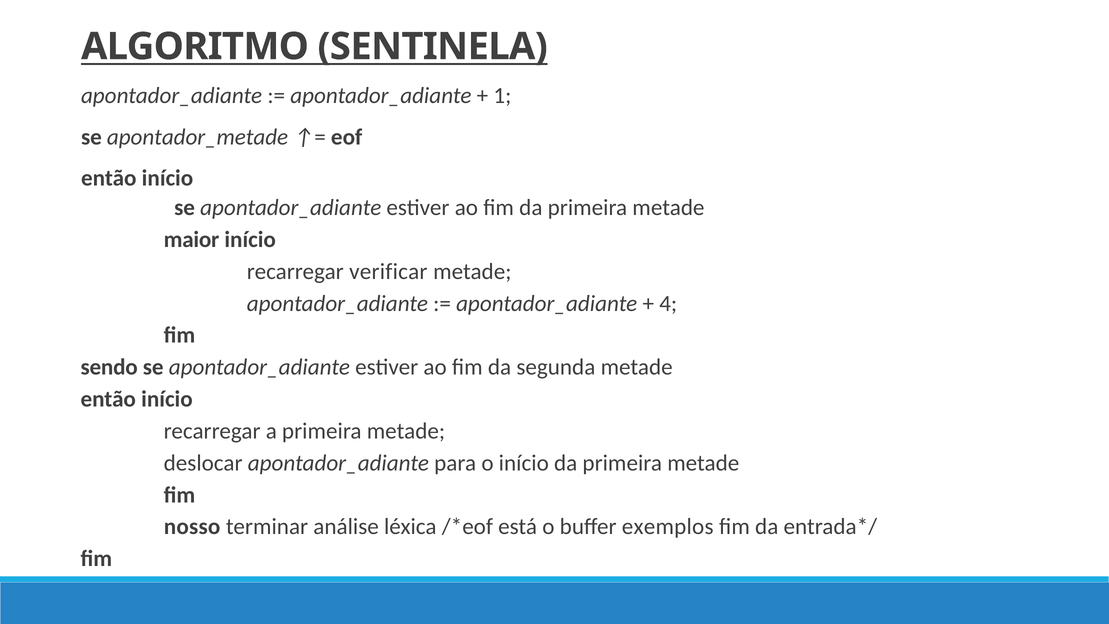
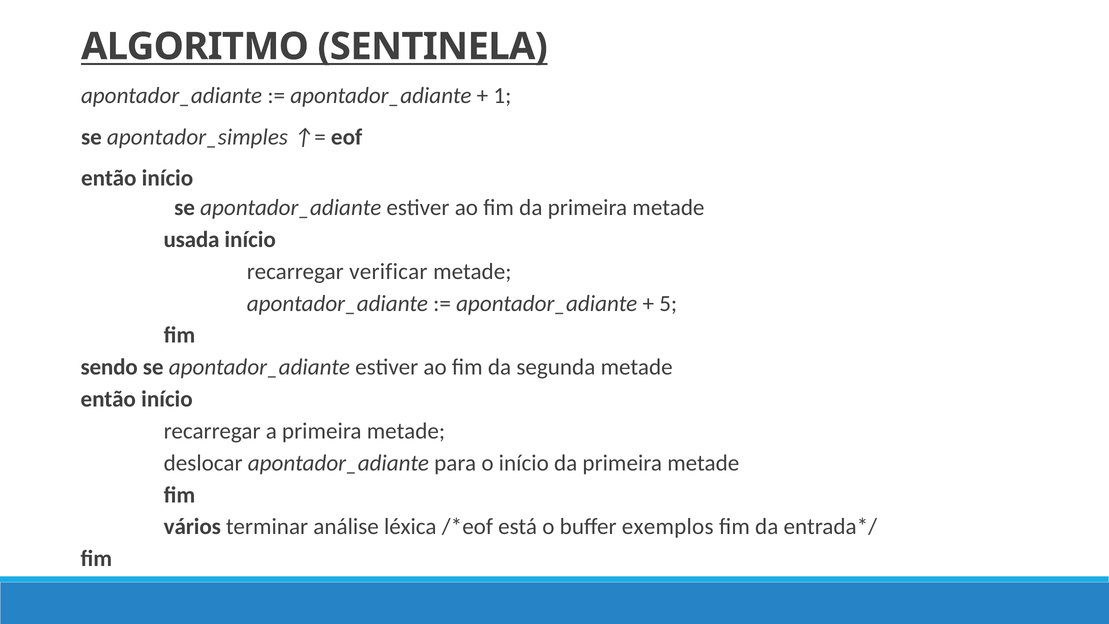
apontador_metade: apontador_metade -> apontador_simples
maior: maior -> usada
4: 4 -> 5
nosso: nosso -> vários
